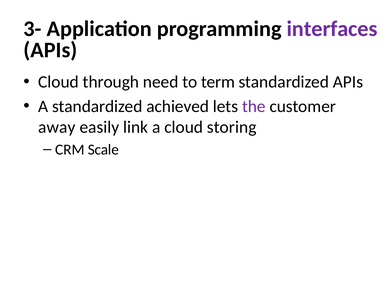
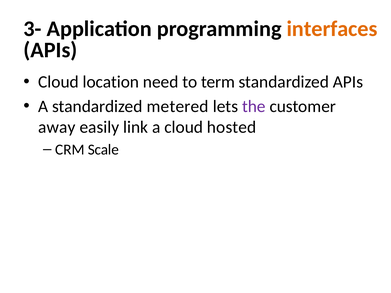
interfaces colour: purple -> orange
through: through -> location
achieved: achieved -> metered
storing: storing -> hosted
